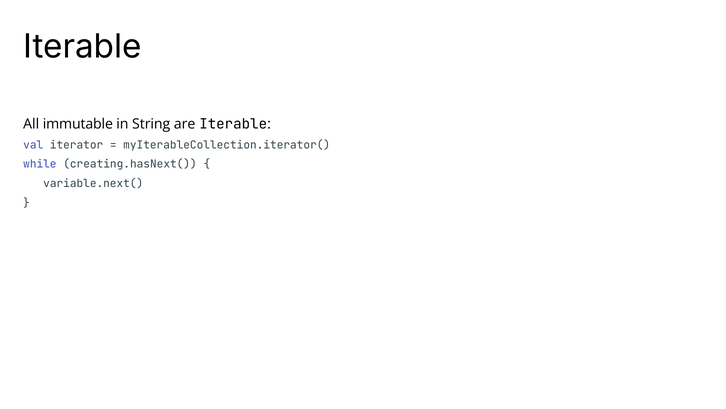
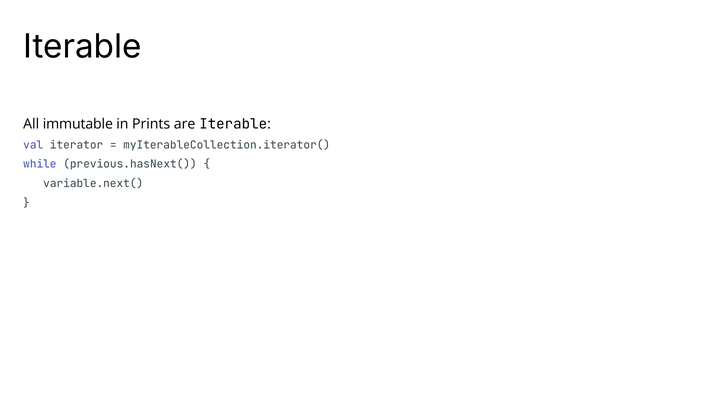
String: String -> Prints
creating.hasNext(: creating.hasNext( -> previous.hasNext(
